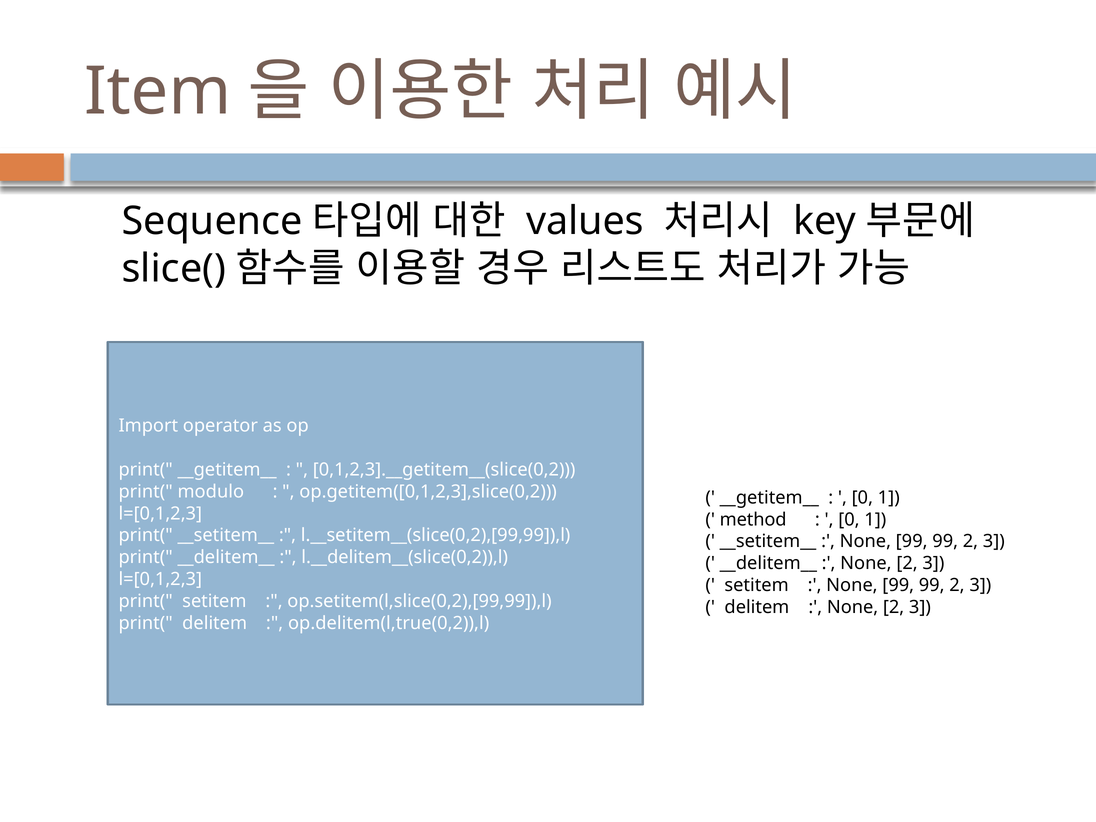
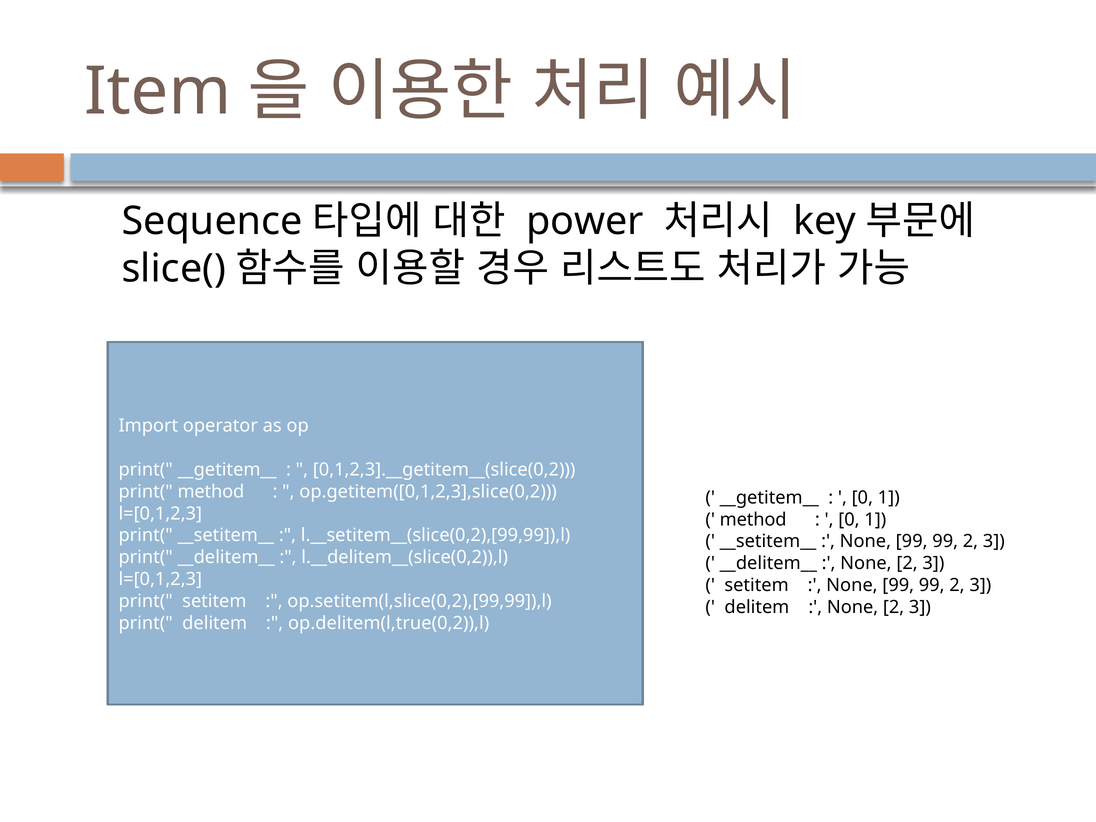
values: values -> power
print( modulo: modulo -> method
